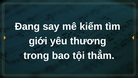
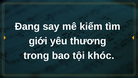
thẳm: thẳm -> khóc
